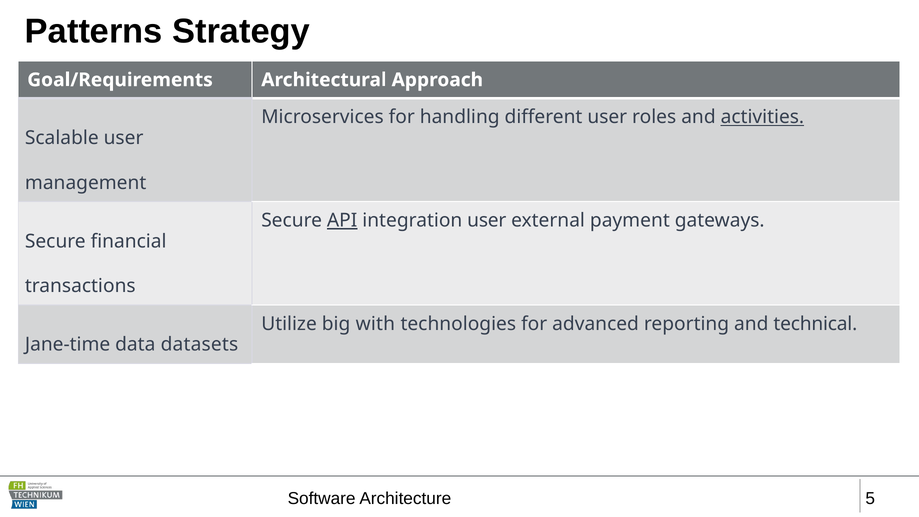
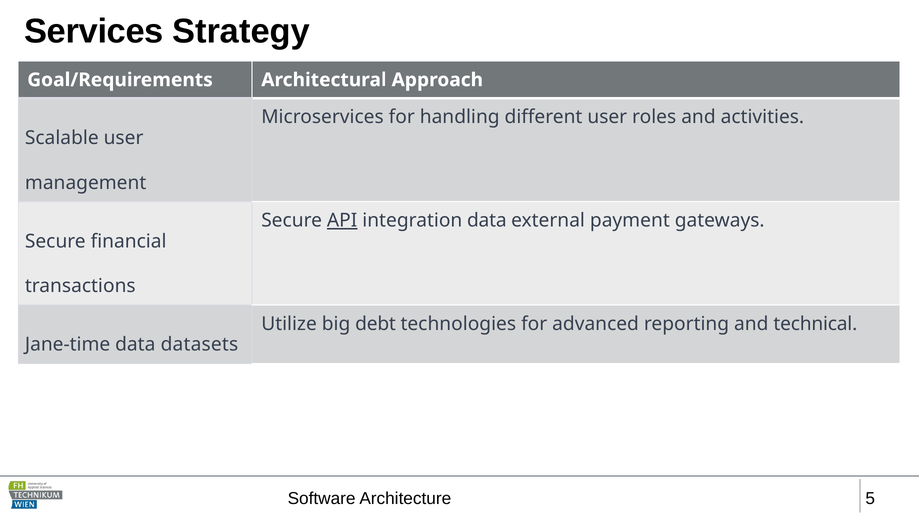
Patterns: Patterns -> Services
activities underline: present -> none
integration user: user -> data
with: with -> debt
